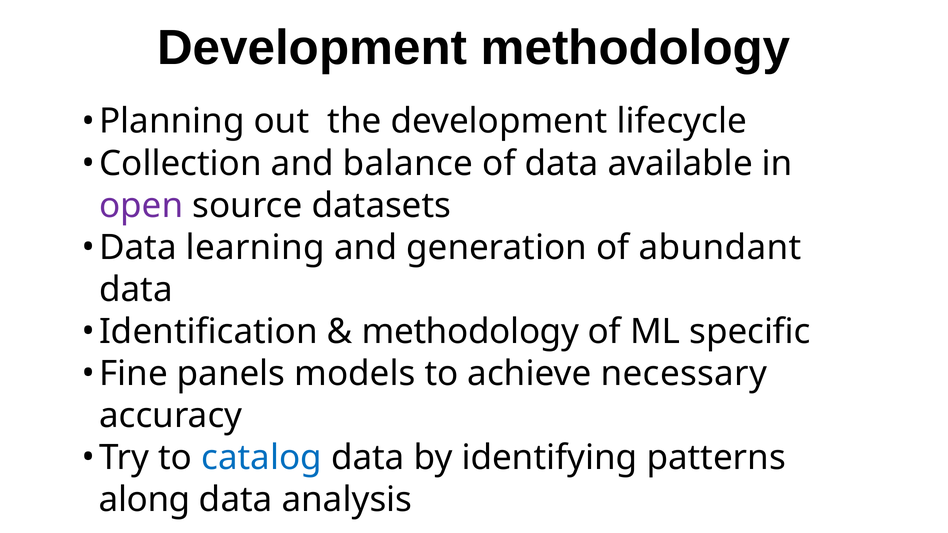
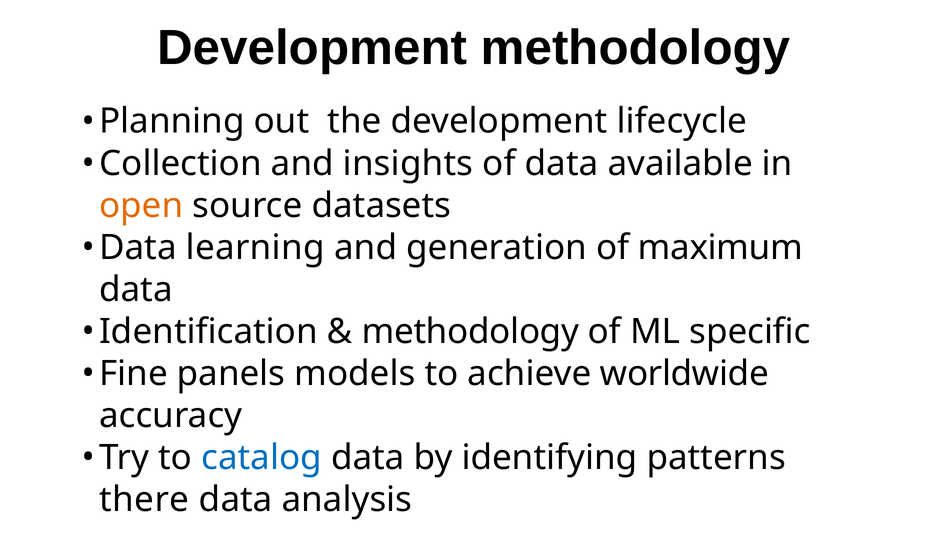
balance: balance -> insights
open colour: purple -> orange
abundant: abundant -> maximum
necessary: necessary -> worldwide
along: along -> there
